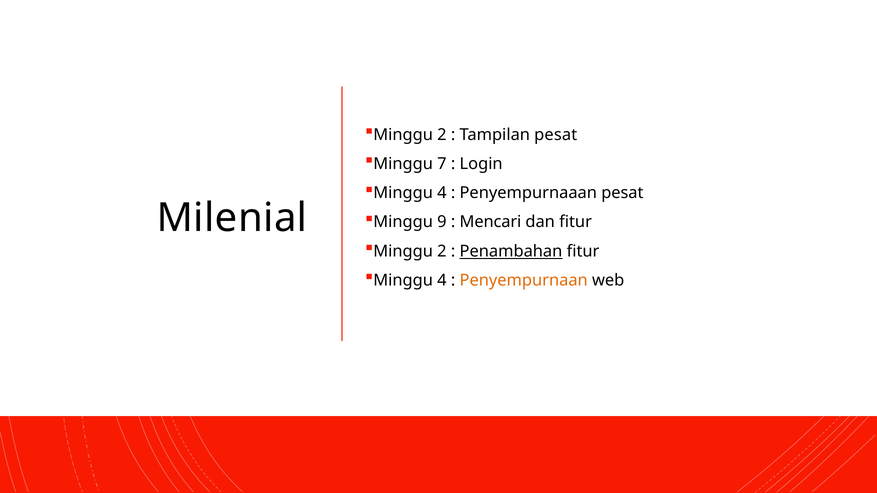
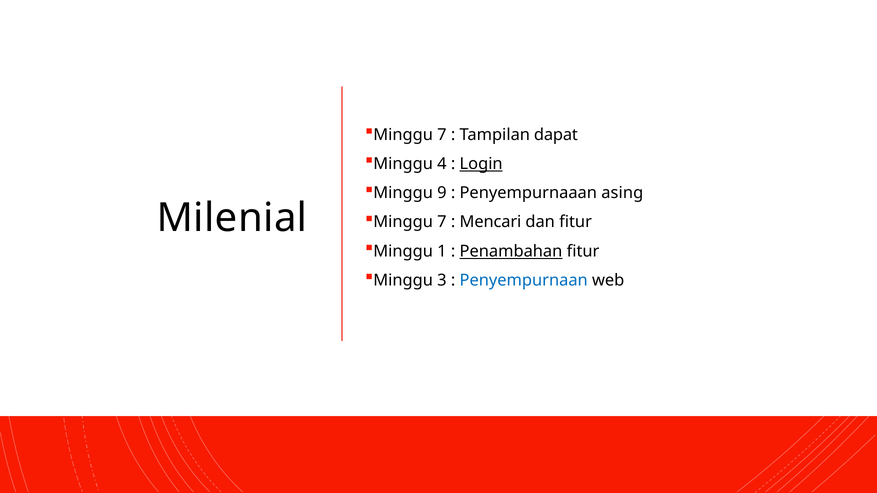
2 at (442, 135): 2 -> 7
Tampilan pesat: pesat -> dapat
7: 7 -> 4
Login underline: none -> present
4 at (442, 193): 4 -> 9
Penyempurnaaan pesat: pesat -> asing
9 at (442, 222): 9 -> 7
2 at (442, 251): 2 -> 1
4 at (442, 281): 4 -> 3
Penyempurnaan colour: orange -> blue
